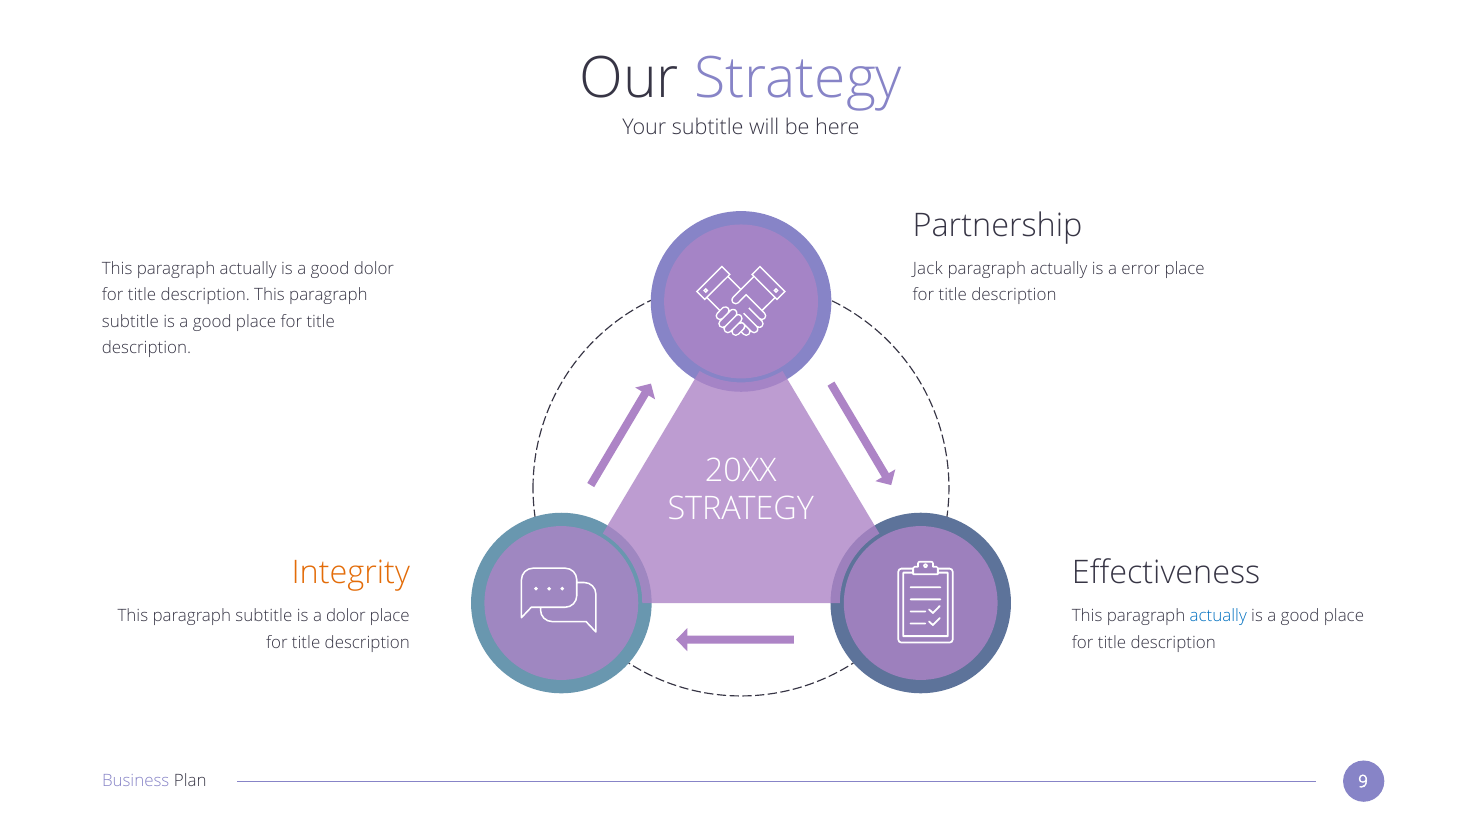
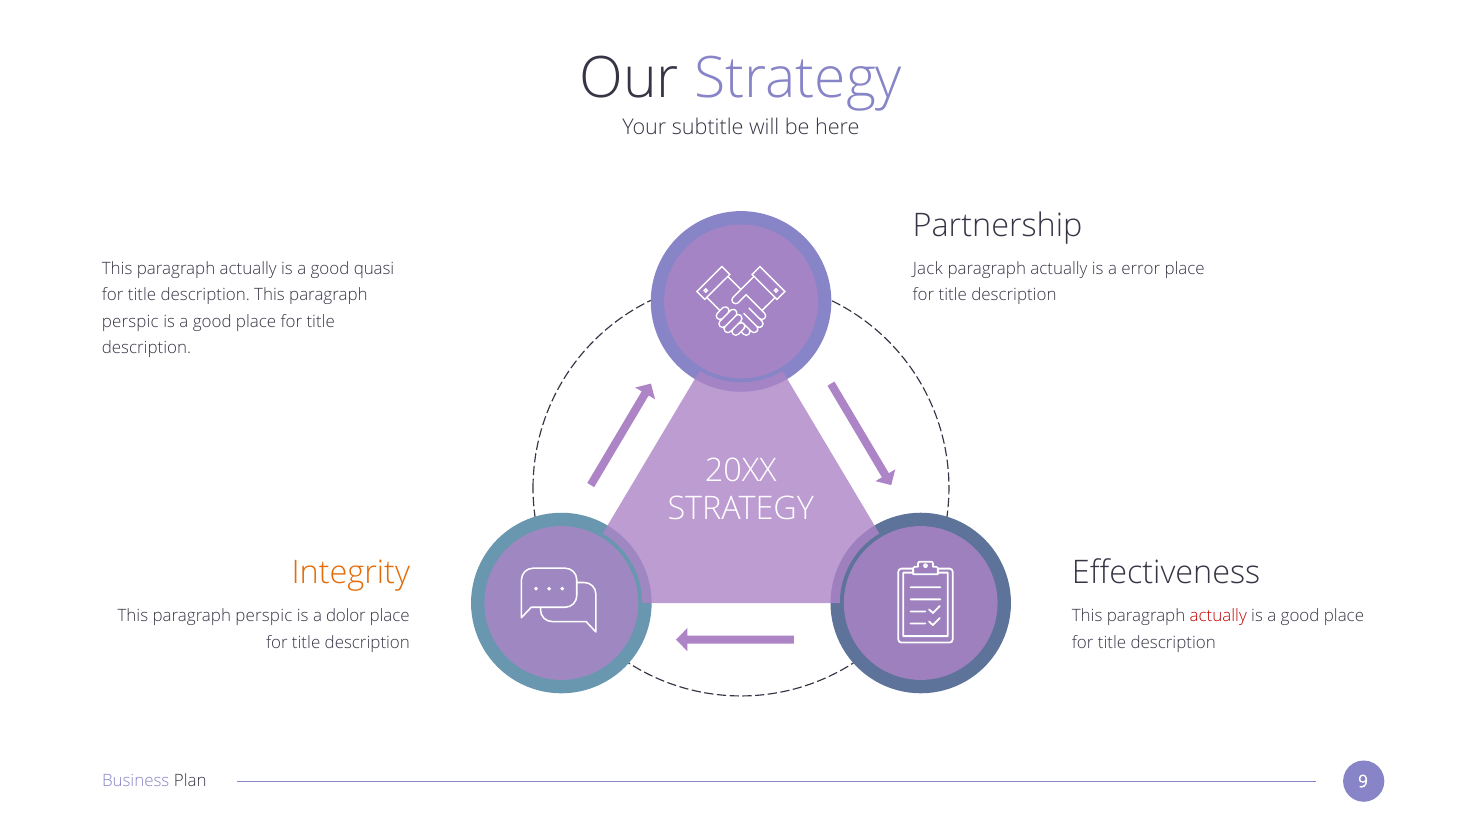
good dolor: dolor -> quasi
subtitle at (130, 322): subtitle -> perspic
subtitle at (264, 616): subtitle -> perspic
actually at (1218, 616) colour: blue -> red
